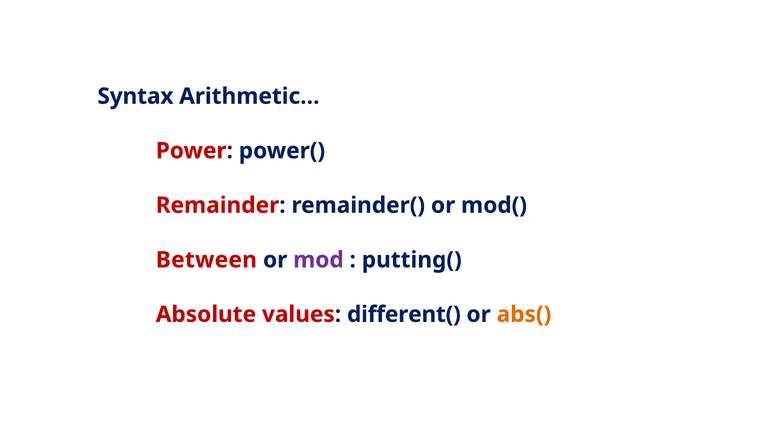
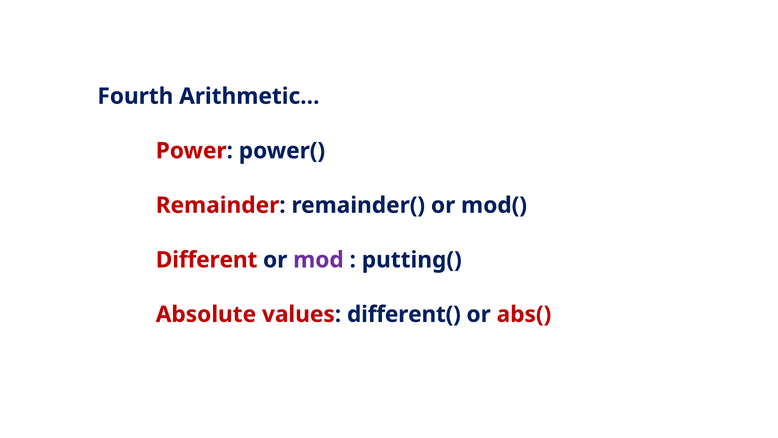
Syntax: Syntax -> Fourth
Between: Between -> Different
abs( colour: orange -> red
